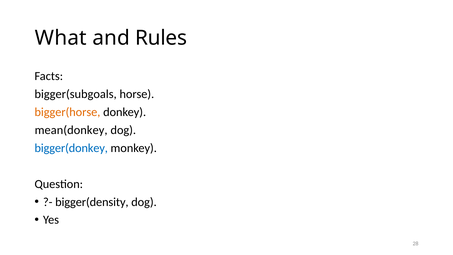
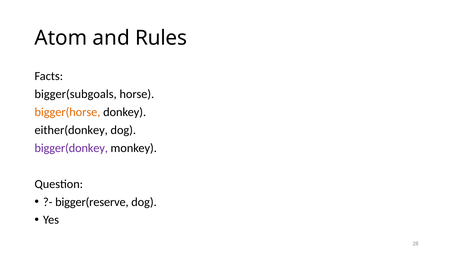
What: What -> Atom
mean(donkey: mean(donkey -> either(donkey
bigger(donkey colour: blue -> purple
bigger(density: bigger(density -> bigger(reserve
